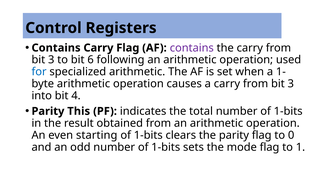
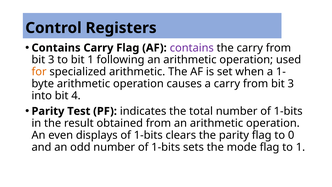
bit 6: 6 -> 1
for colour: blue -> orange
This: This -> Test
starting: starting -> displays
